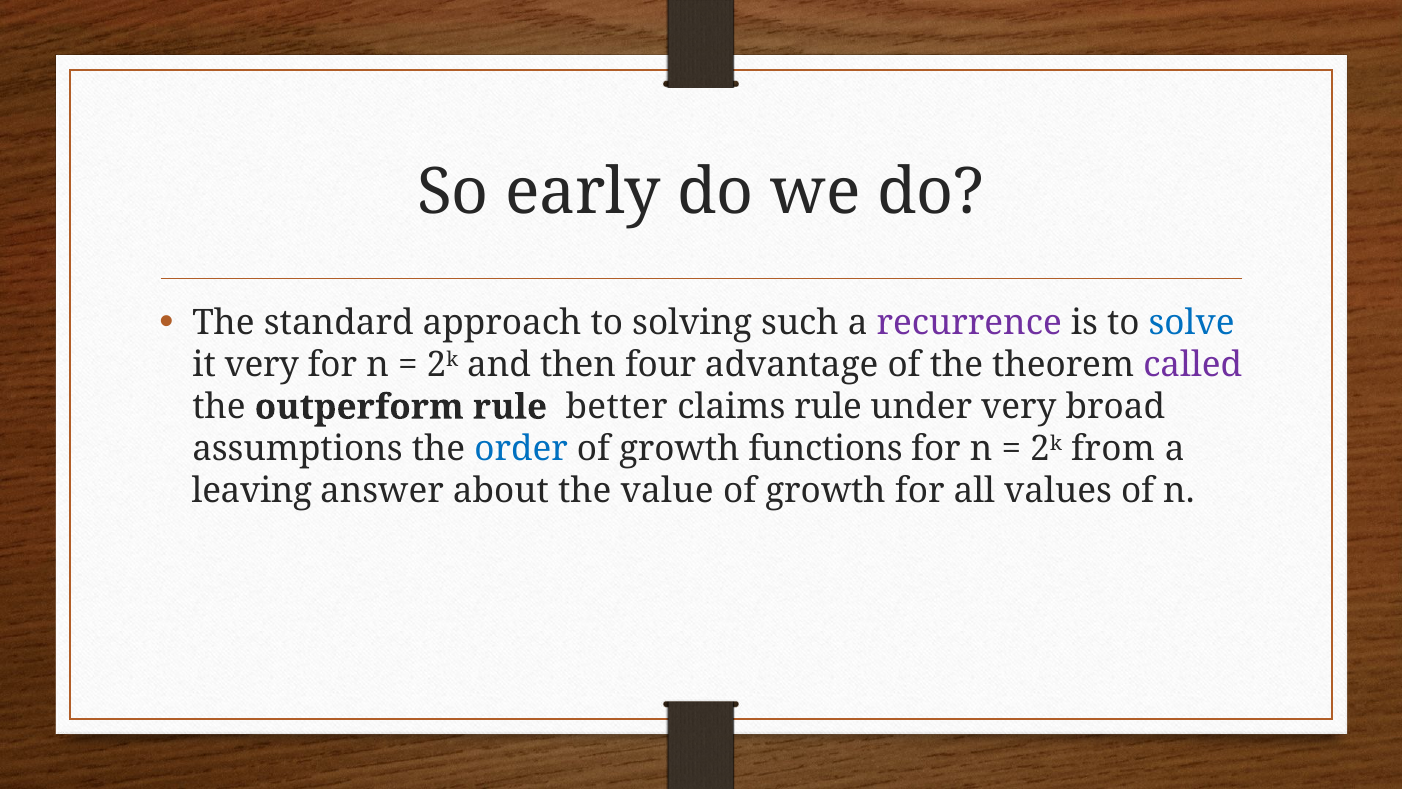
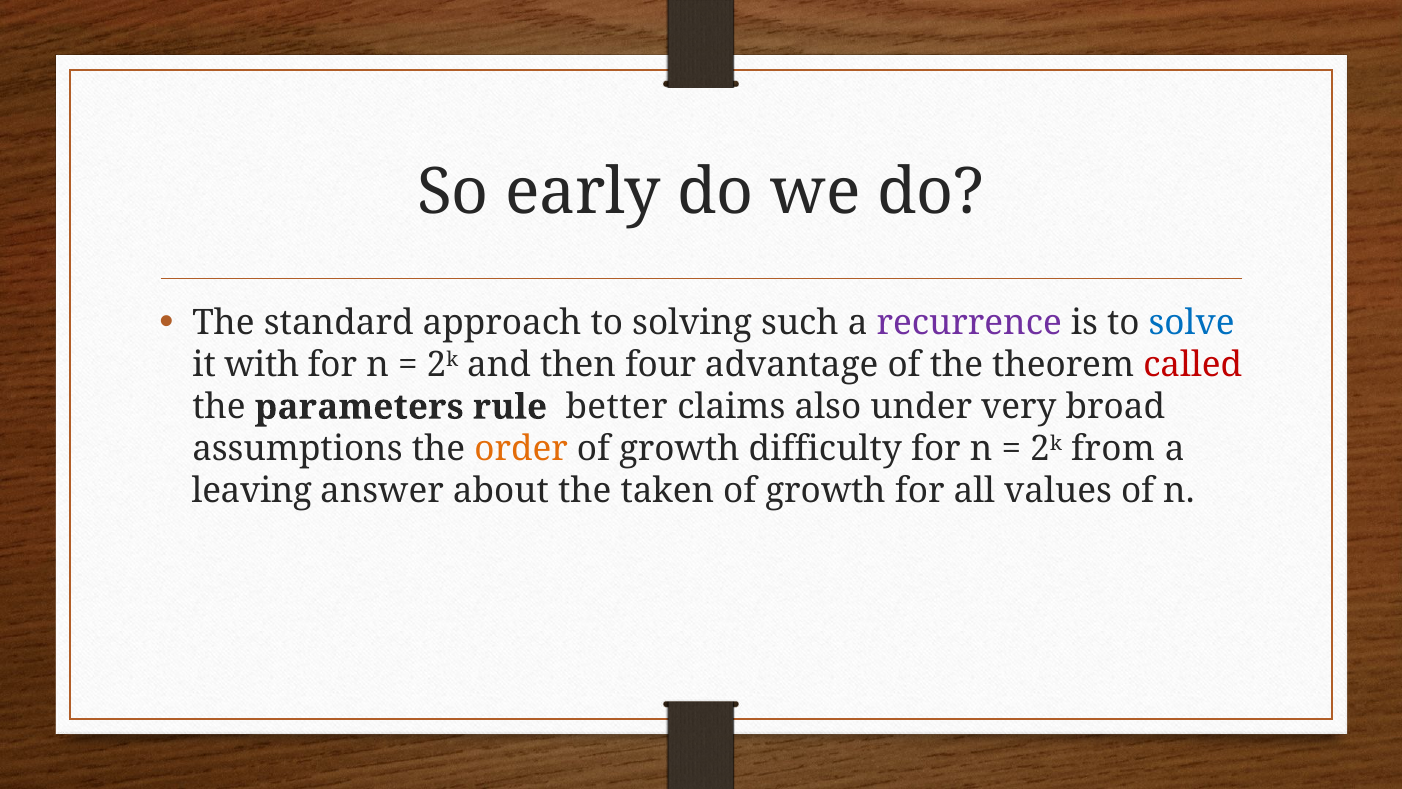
it very: very -> with
called colour: purple -> red
outperform: outperform -> parameters
claims rule: rule -> also
order colour: blue -> orange
functions: functions -> difficulty
value: value -> taken
